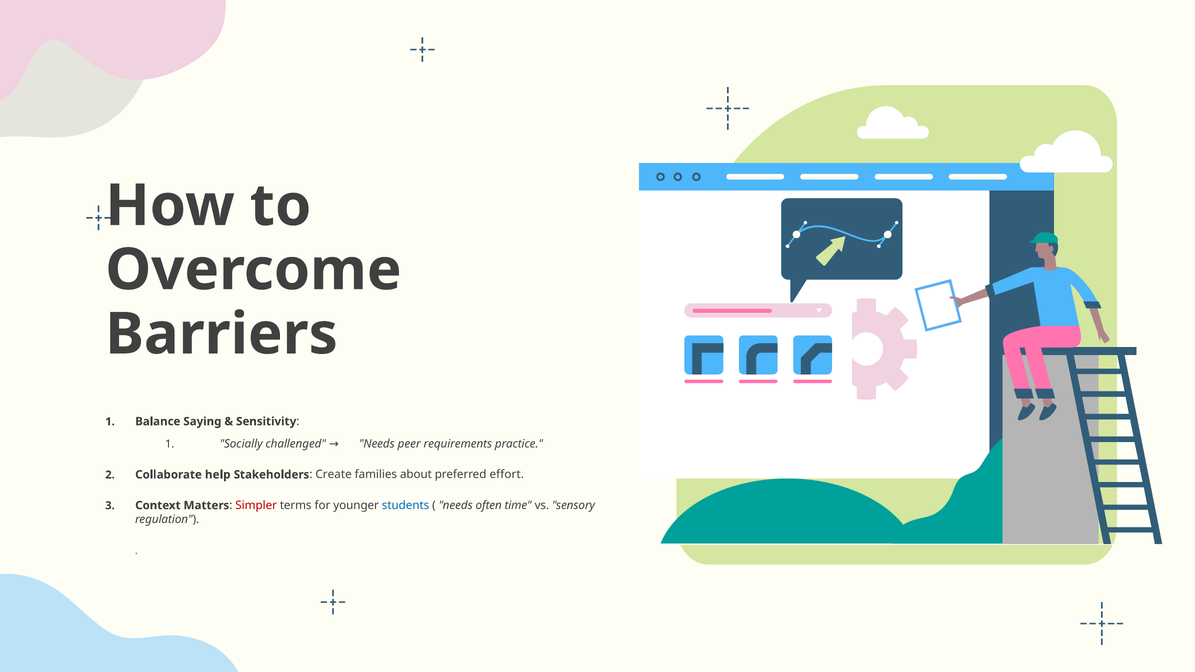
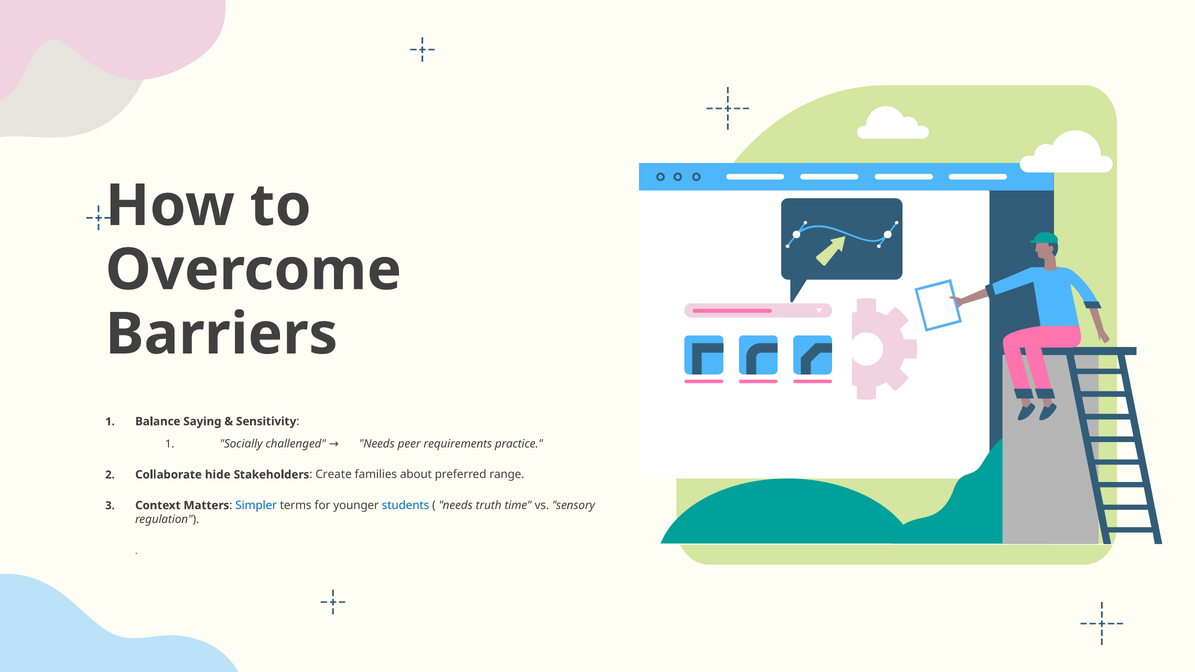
help: help -> hide
effort: effort -> range
Simpler colour: red -> blue
often: often -> truth
